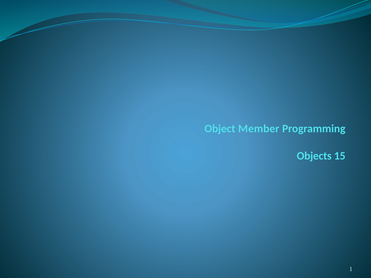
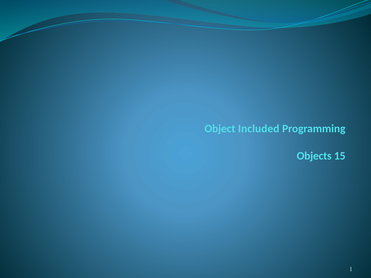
Member: Member -> Included
